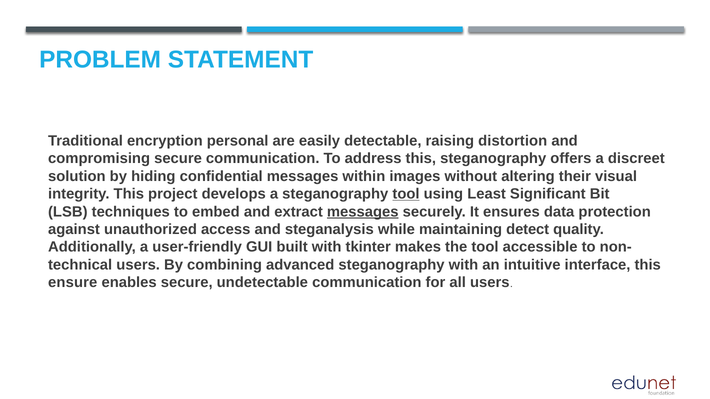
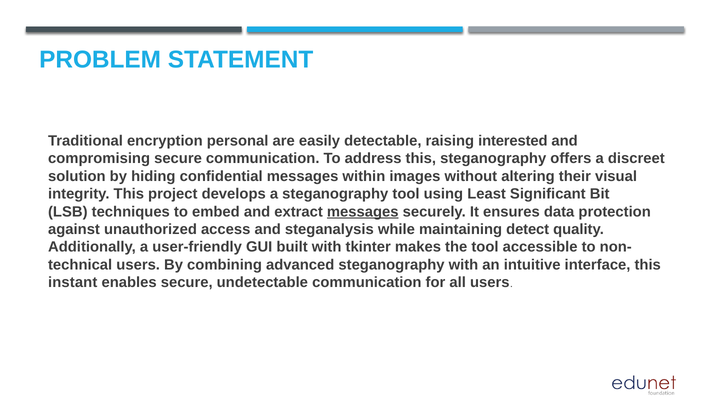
distortion: distortion -> interested
tool at (406, 194) underline: present -> none
ensure: ensure -> instant
